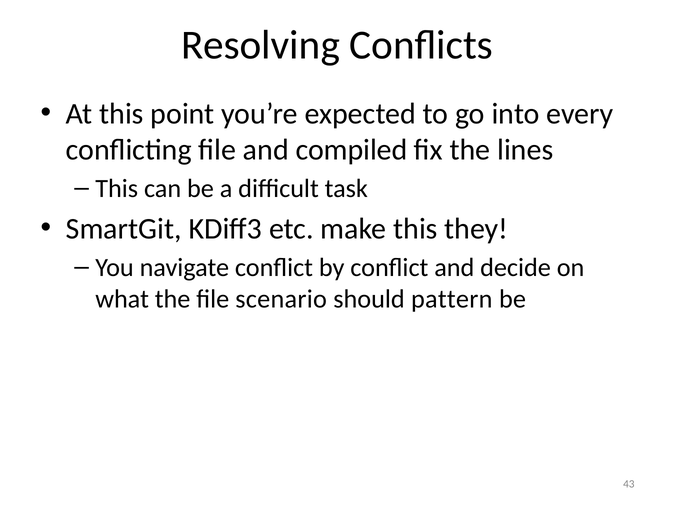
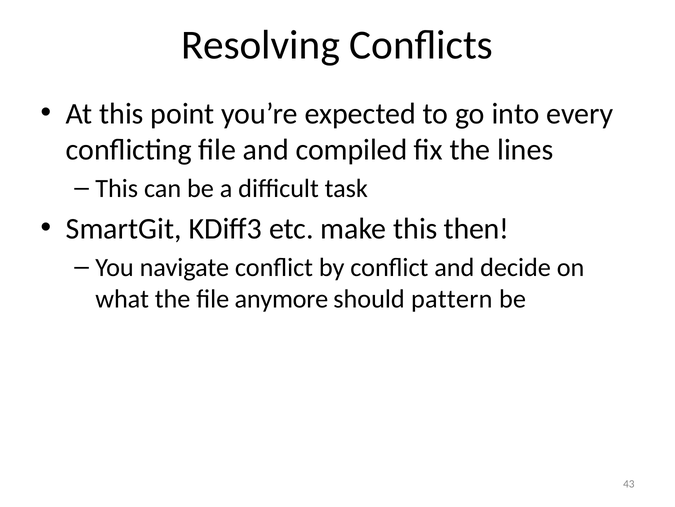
they: they -> then
scenario: scenario -> anymore
